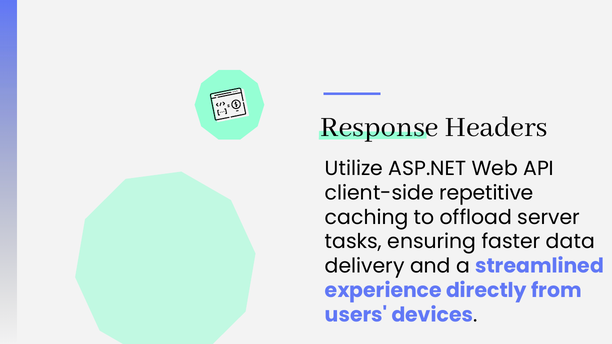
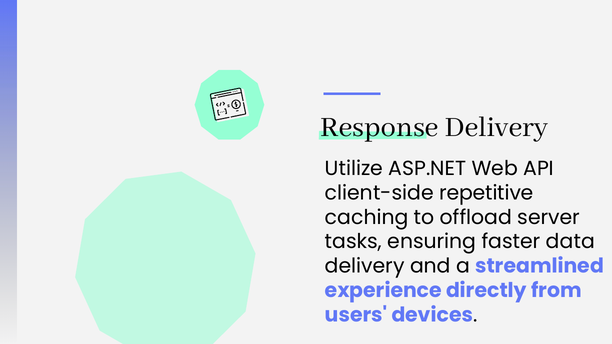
Response Headers: Headers -> Delivery
